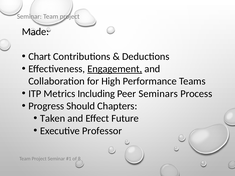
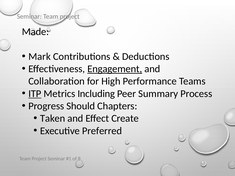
Chart: Chart -> Mark
ITP underline: none -> present
Seminars: Seminars -> Summary
Future: Future -> Create
Professor: Professor -> Preferred
